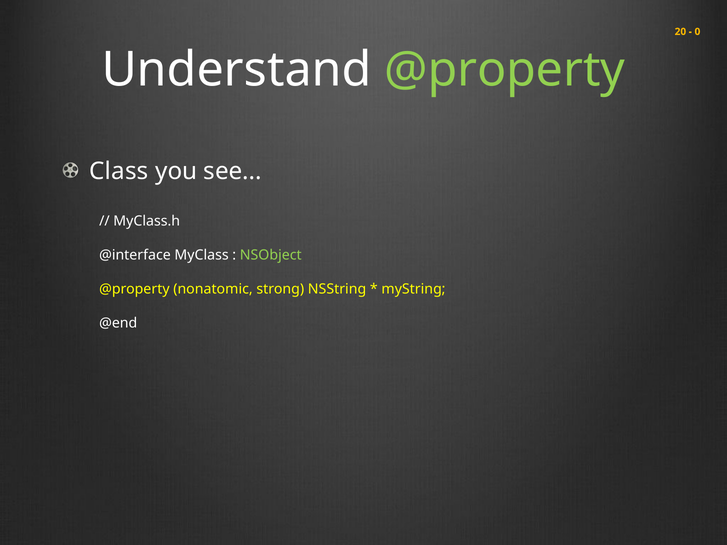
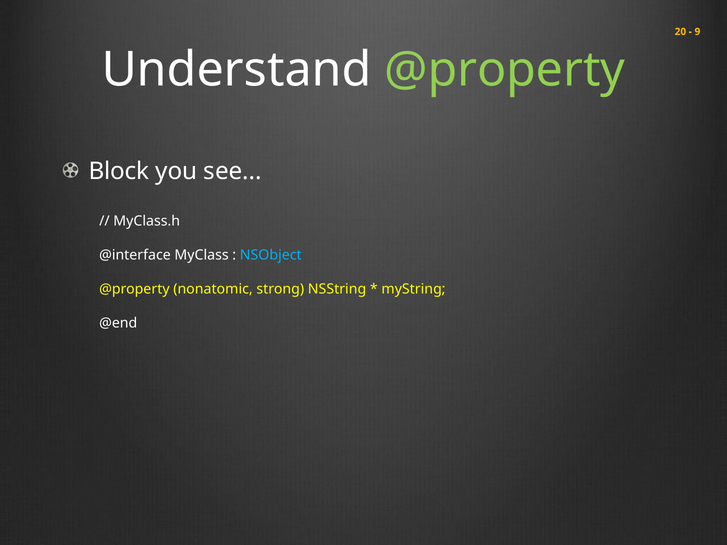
0: 0 -> 9
Class: Class -> Block
NSObject colour: light green -> light blue
